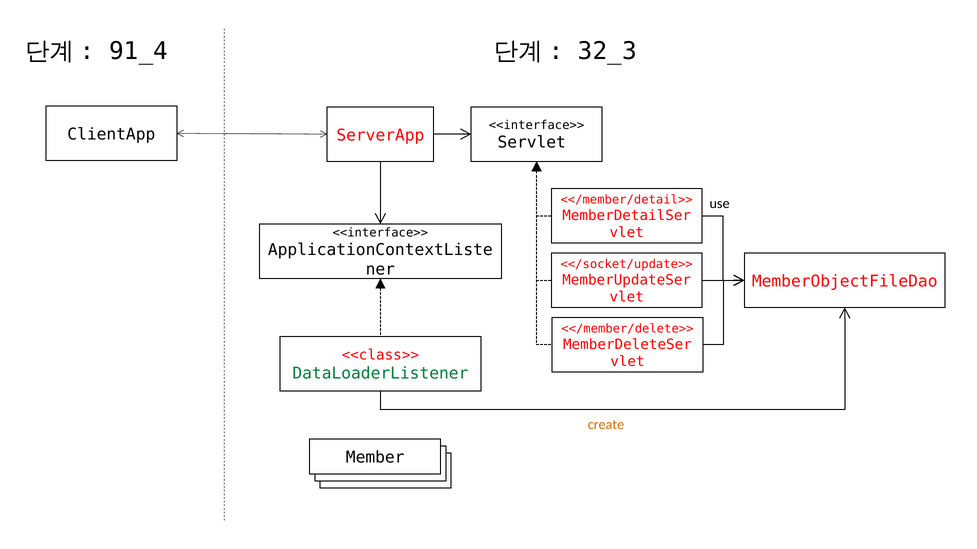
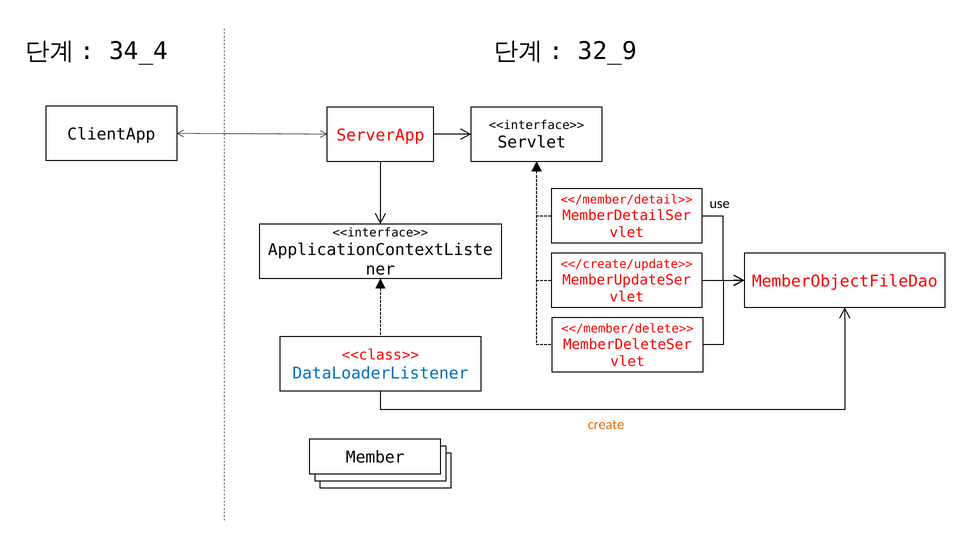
91_4: 91_4 -> 34_4
32_3: 32_3 -> 32_9
<</socket/update>>: <</socket/update>> -> <</create/update>>
DataLoaderListener colour: green -> blue
